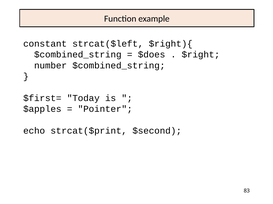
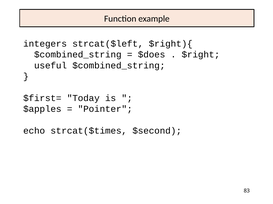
constant: constant -> integers
number: number -> useful
strcat($print: strcat($print -> strcat($times
